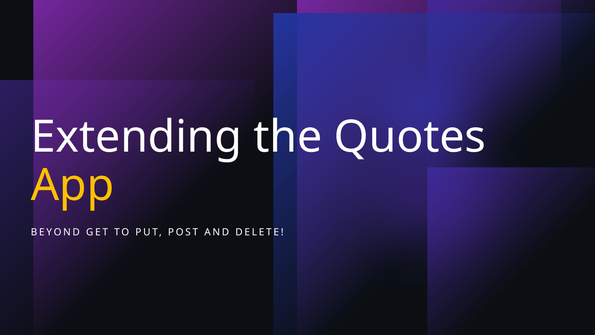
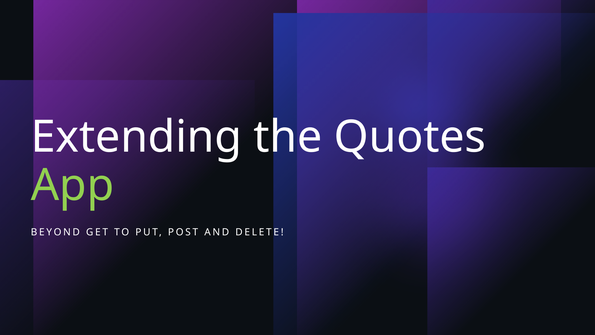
App colour: yellow -> light green
